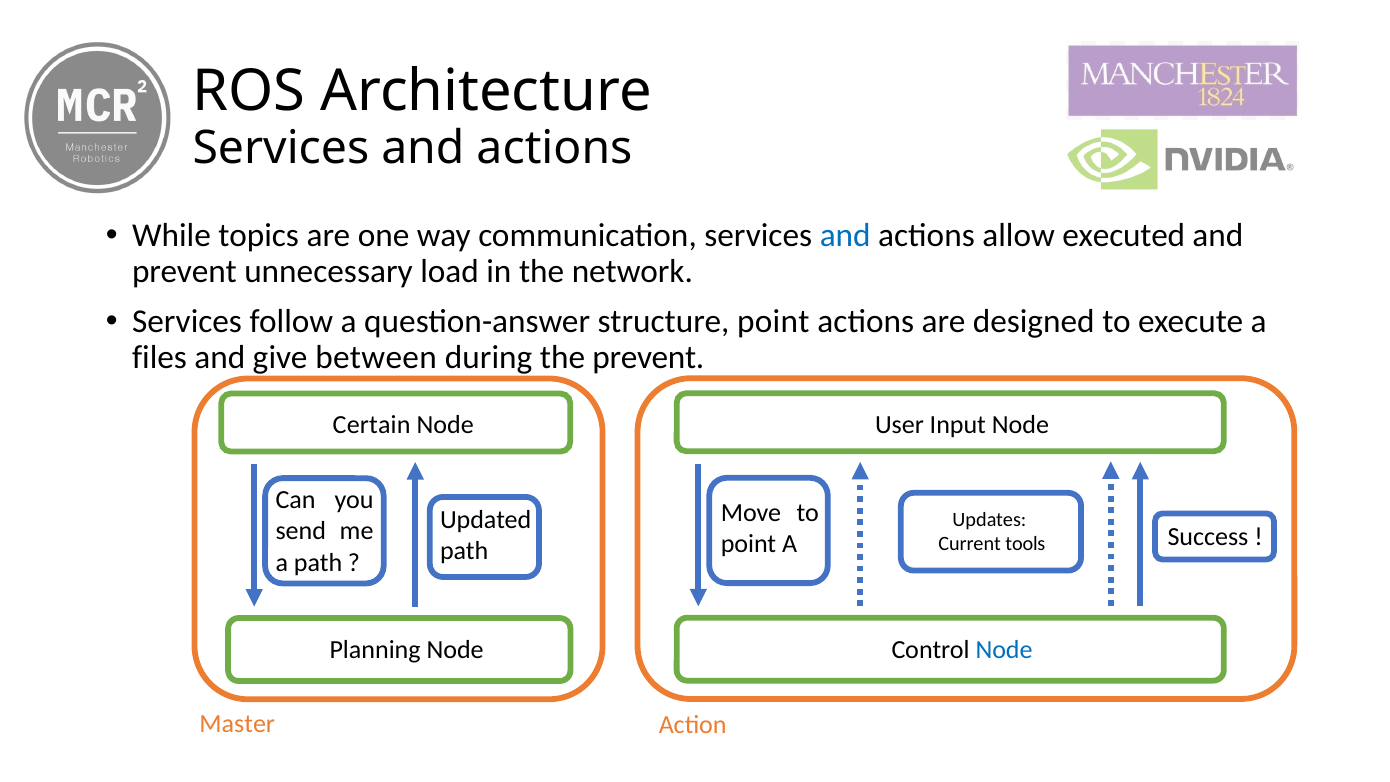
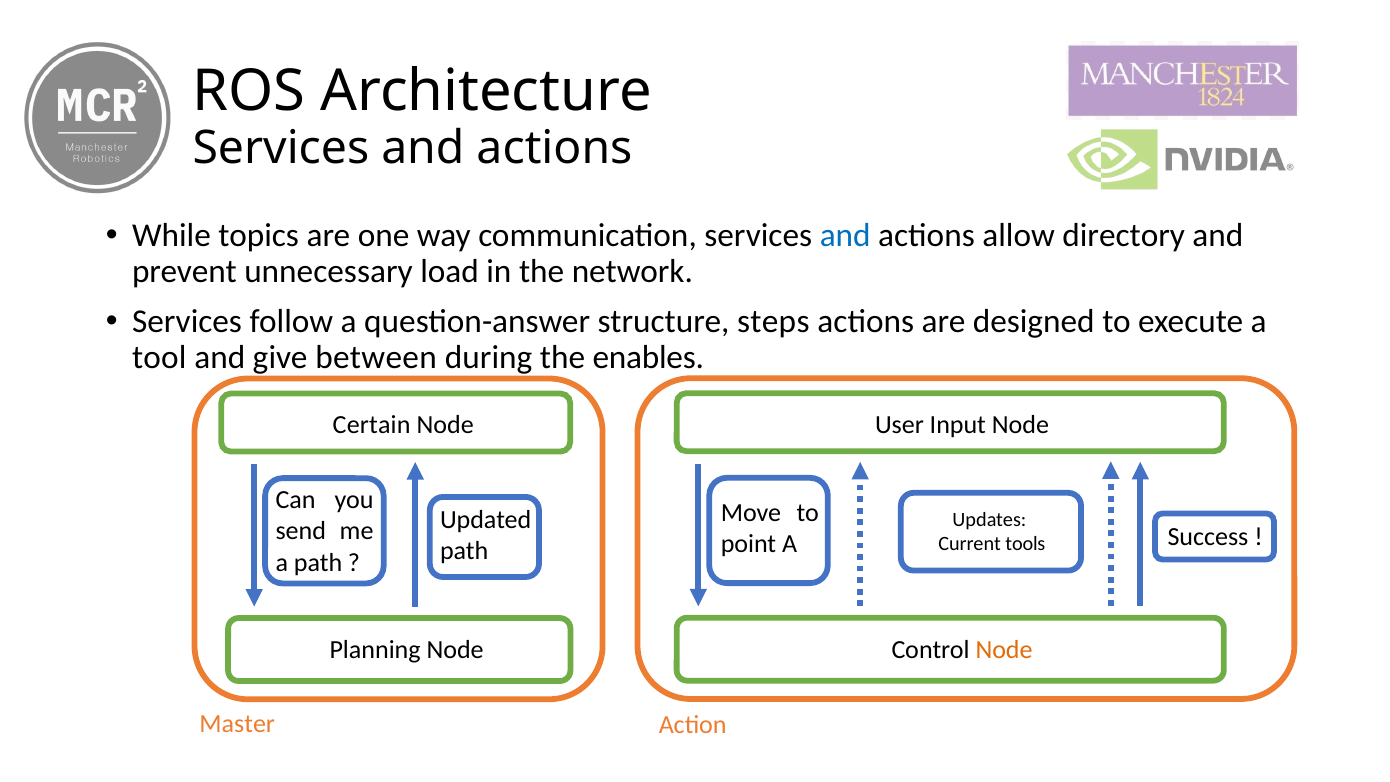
executed: executed -> directory
structure point: point -> steps
files: files -> tool
the prevent: prevent -> enables
Node at (1004, 650) colour: blue -> orange
